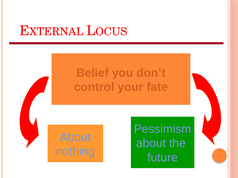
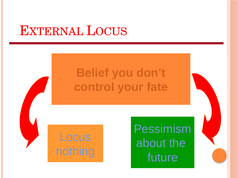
About at (75, 137): About -> Locus
